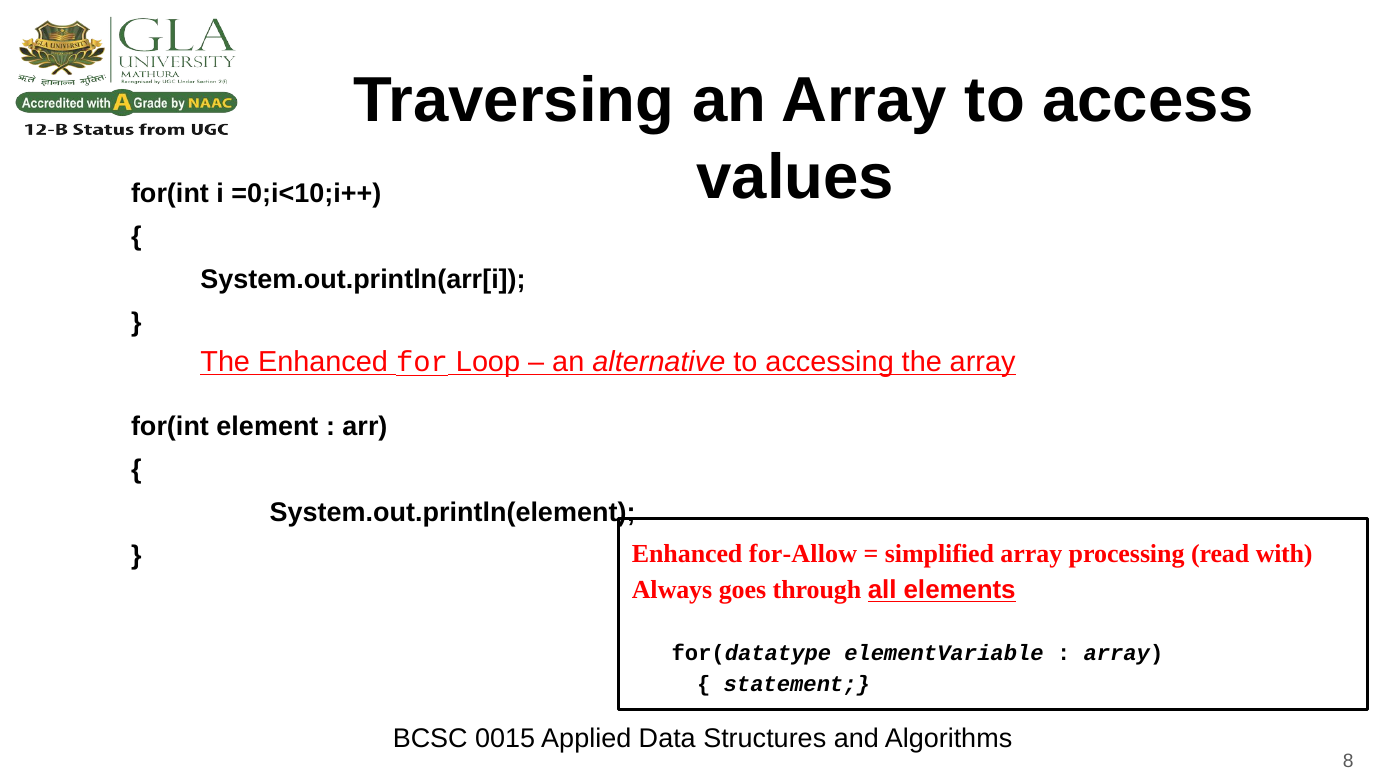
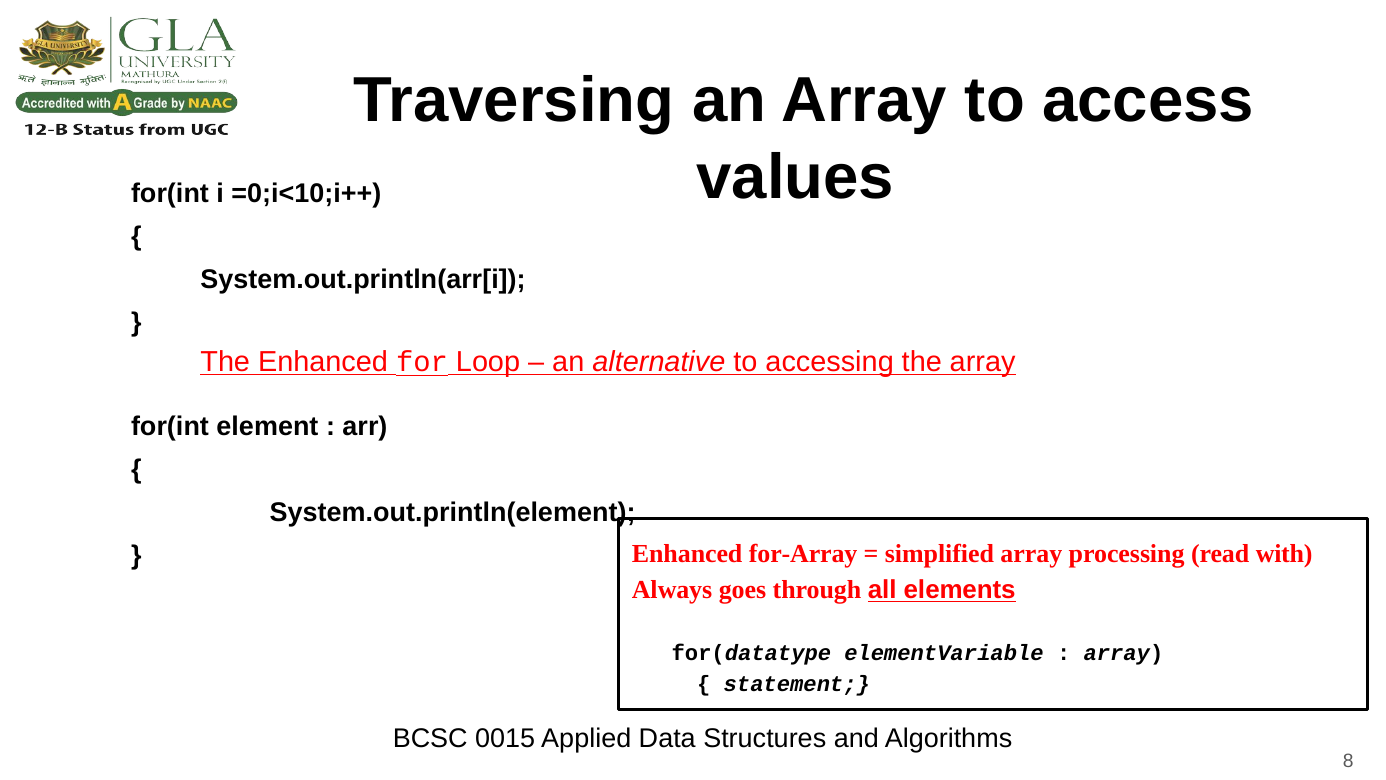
for-Allow: for-Allow -> for-Array
